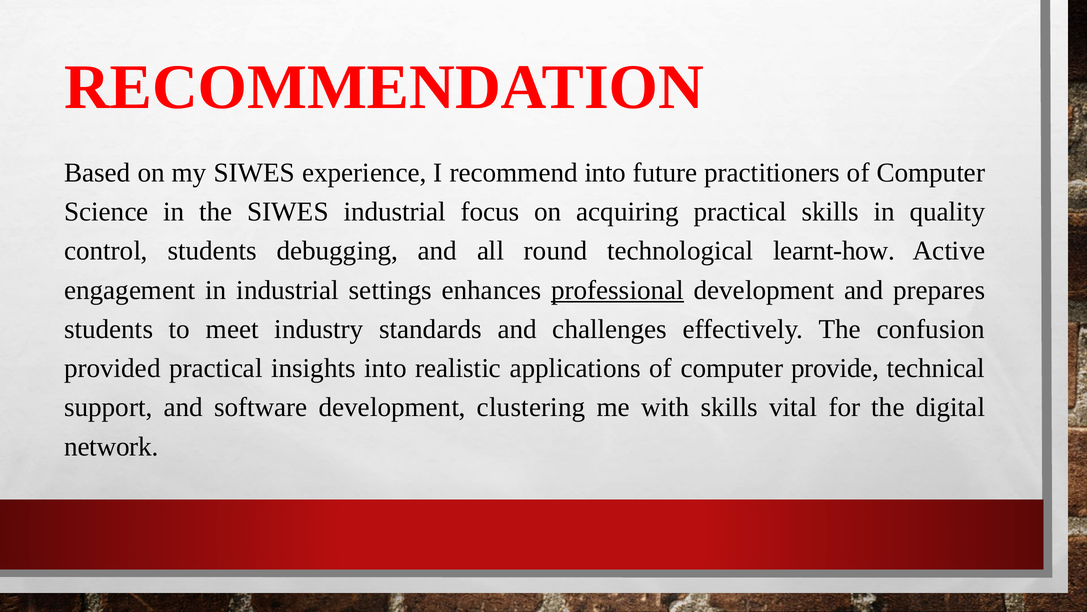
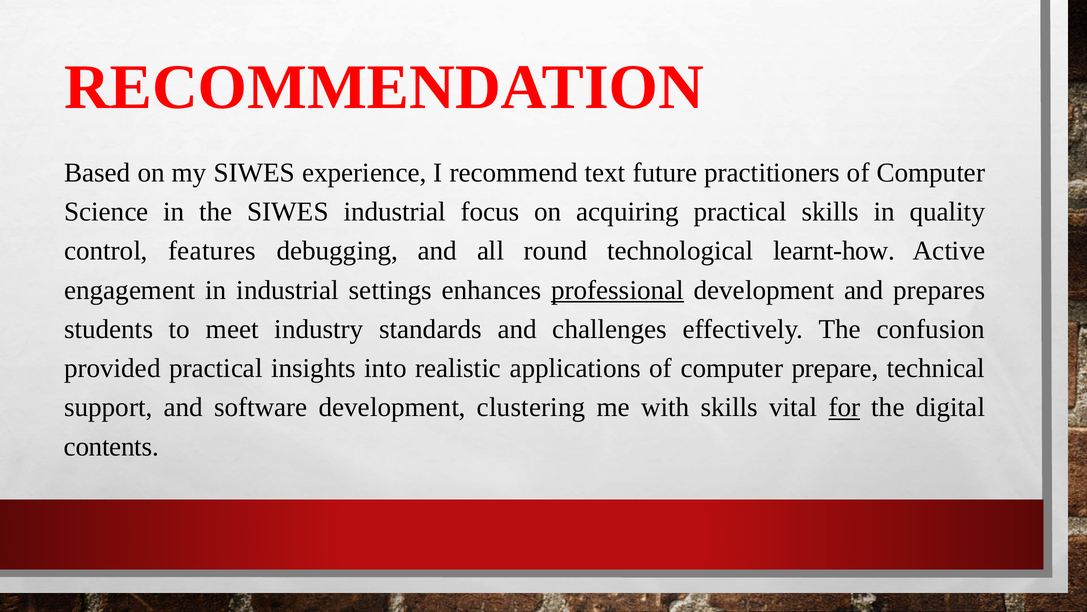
recommend into: into -> text
control students: students -> features
provide: provide -> prepare
for underline: none -> present
network: network -> contents
